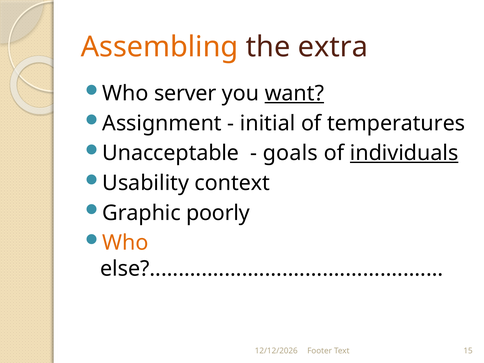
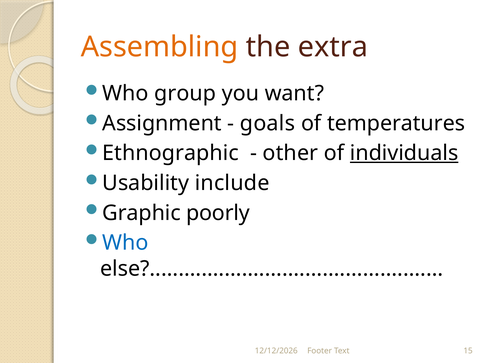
server: server -> group
want underline: present -> none
initial: initial -> goals
Unacceptable: Unacceptable -> Ethnographic
goals: goals -> other
context: context -> include
Who at (125, 243) colour: orange -> blue
